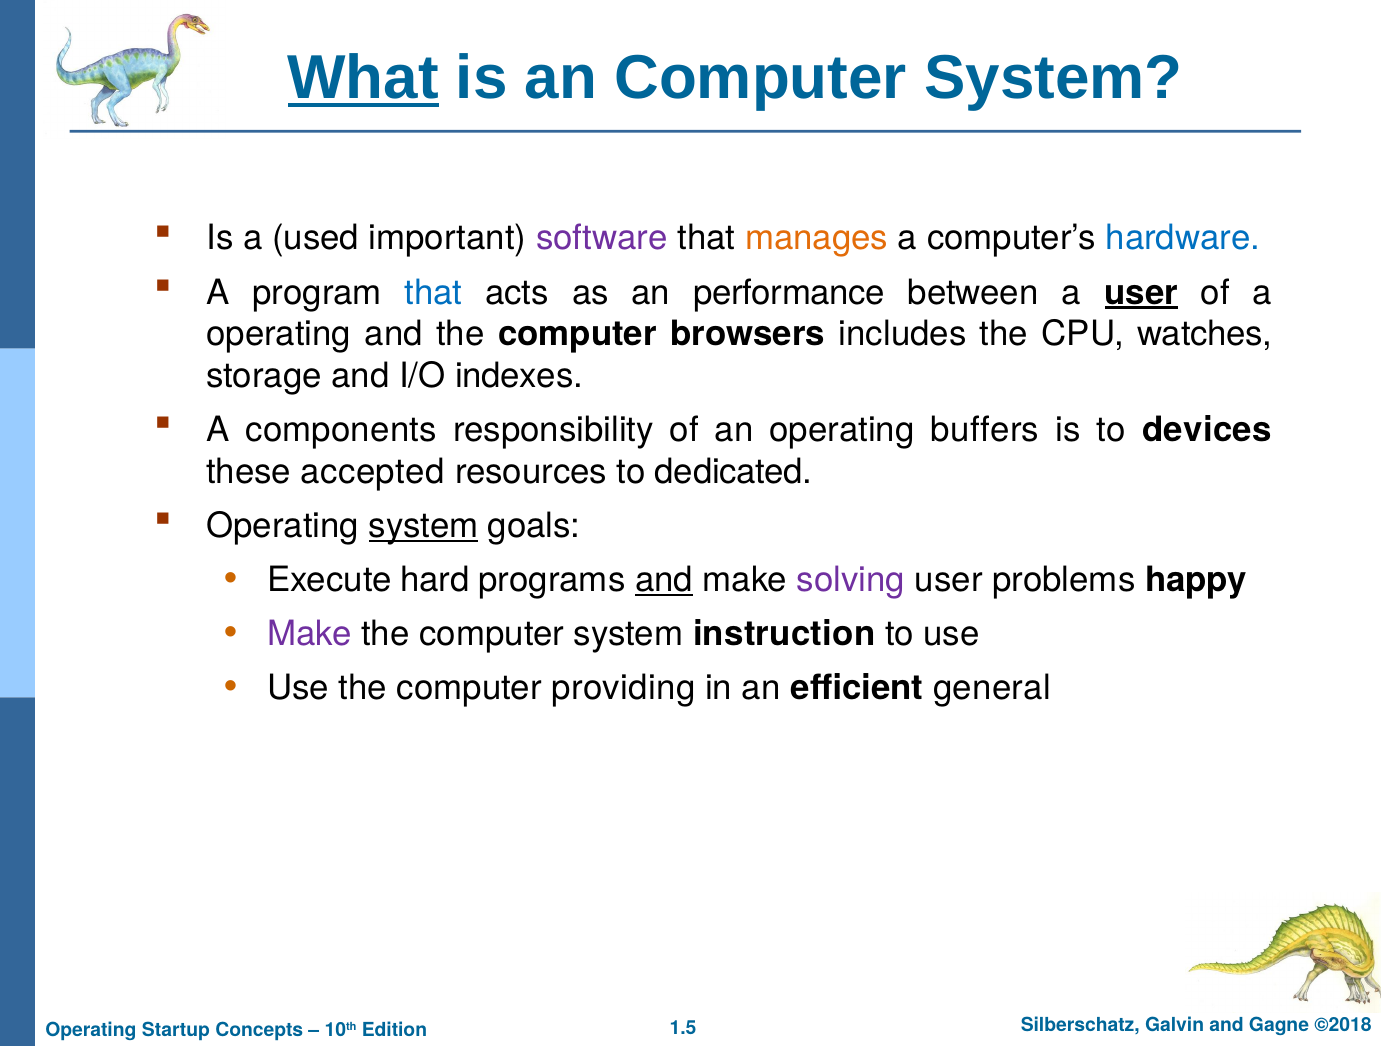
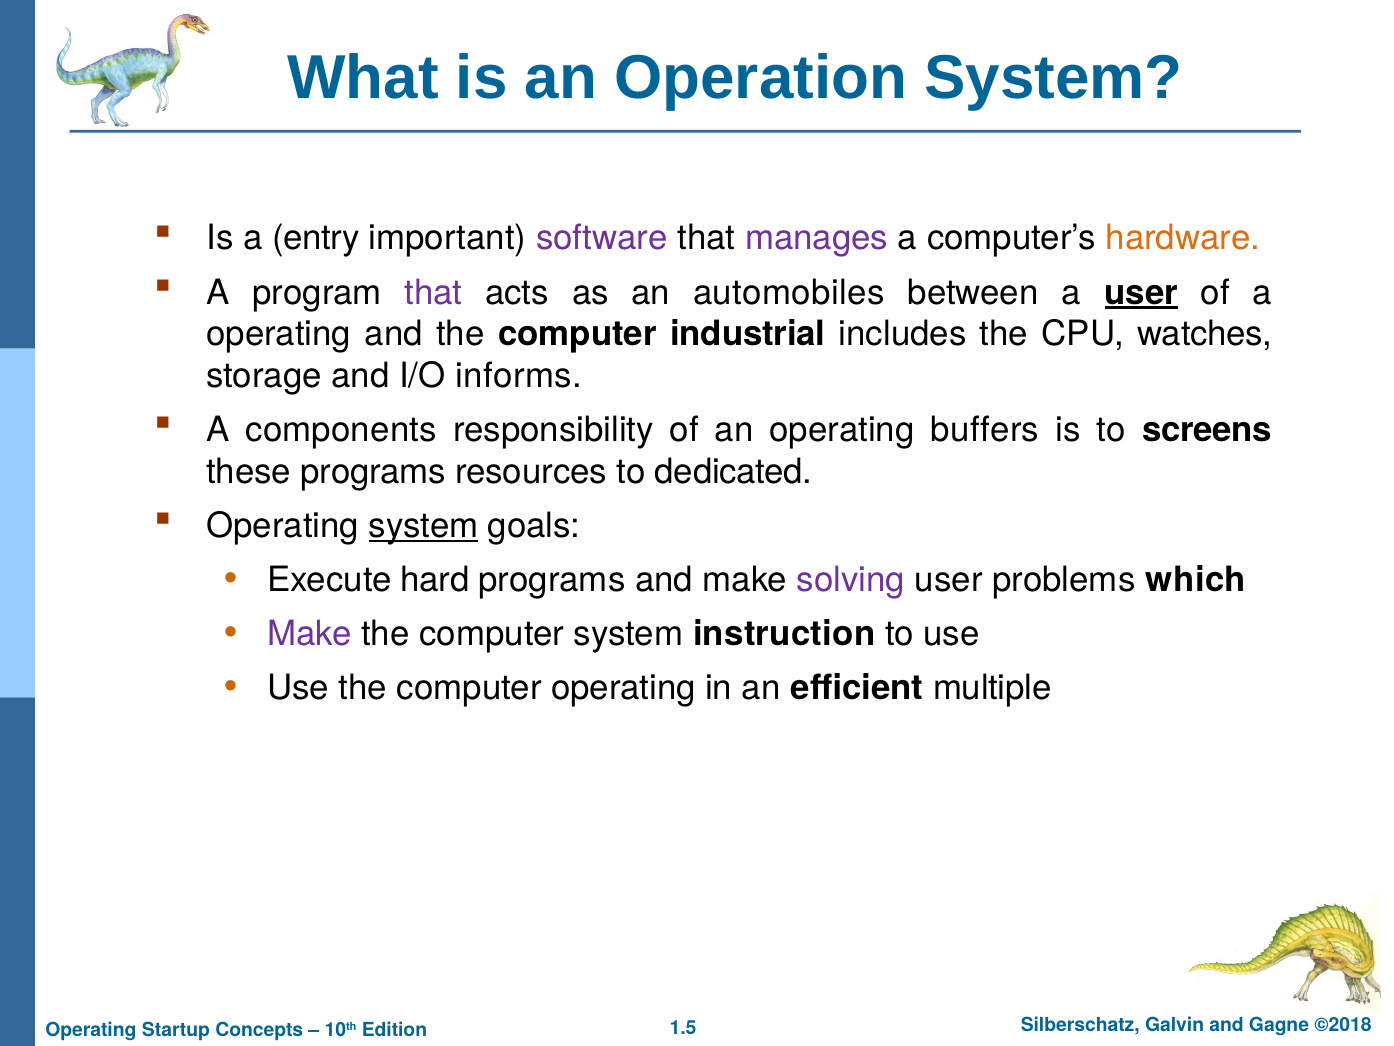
What underline: present -> none
an Computer: Computer -> Operation
used: used -> entry
manages colour: orange -> purple
hardware colour: blue -> orange
that at (434, 292) colour: blue -> purple
performance: performance -> automobiles
browsers: browsers -> industrial
indexes: indexes -> informs
devices: devices -> screens
these accepted: accepted -> programs
and at (664, 580) underline: present -> none
happy: happy -> which
computer providing: providing -> operating
general: general -> multiple
